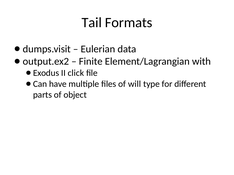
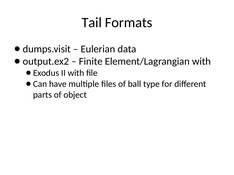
II click: click -> with
will: will -> ball
